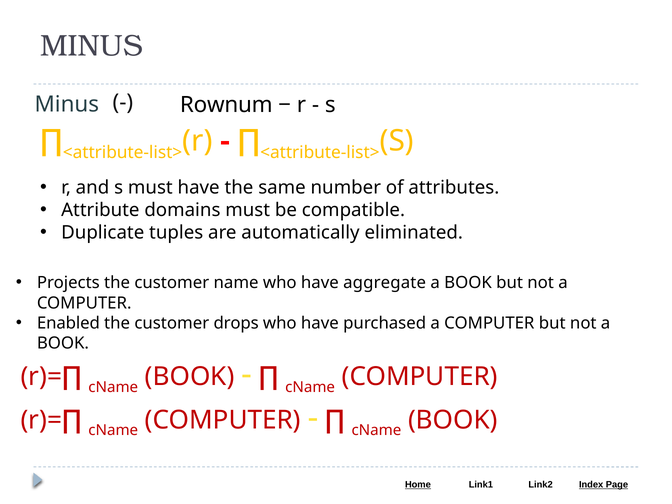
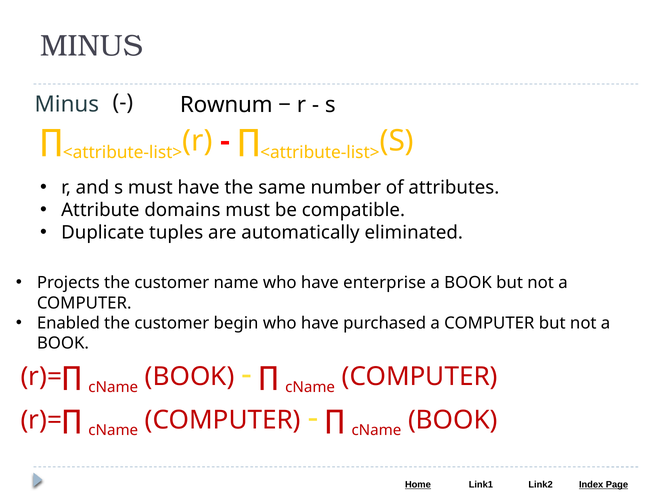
aggregate: aggregate -> enterprise
drops: drops -> begin
